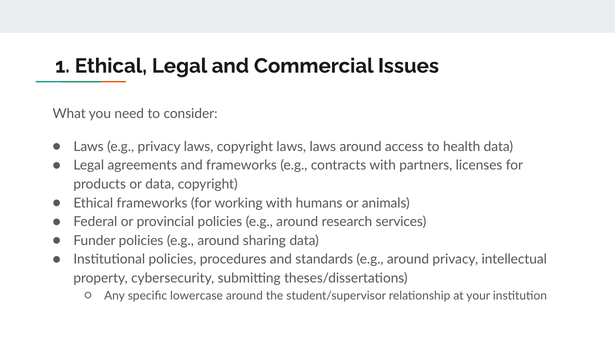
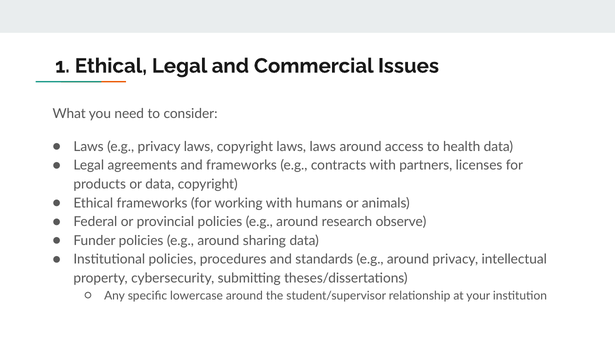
services: services -> observe
